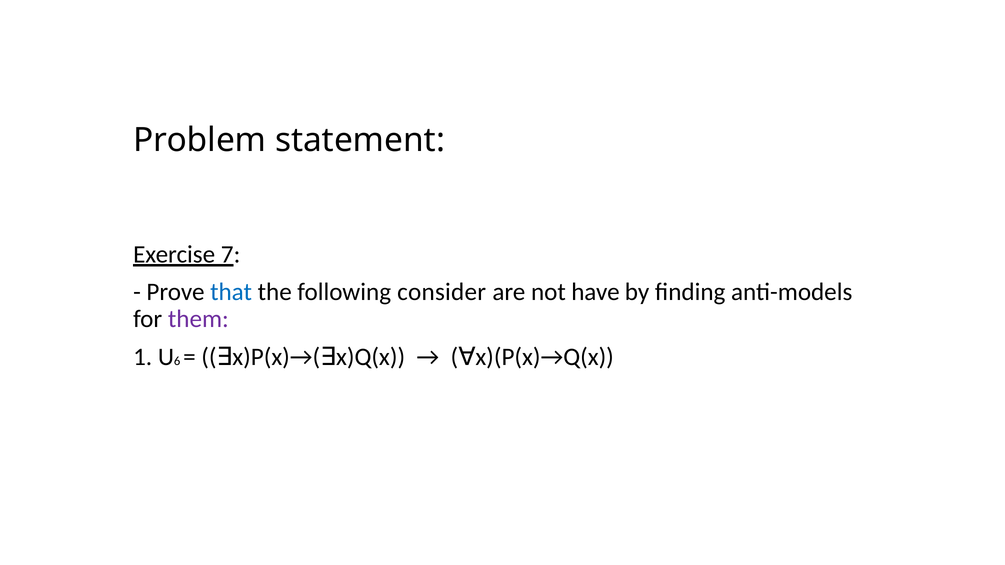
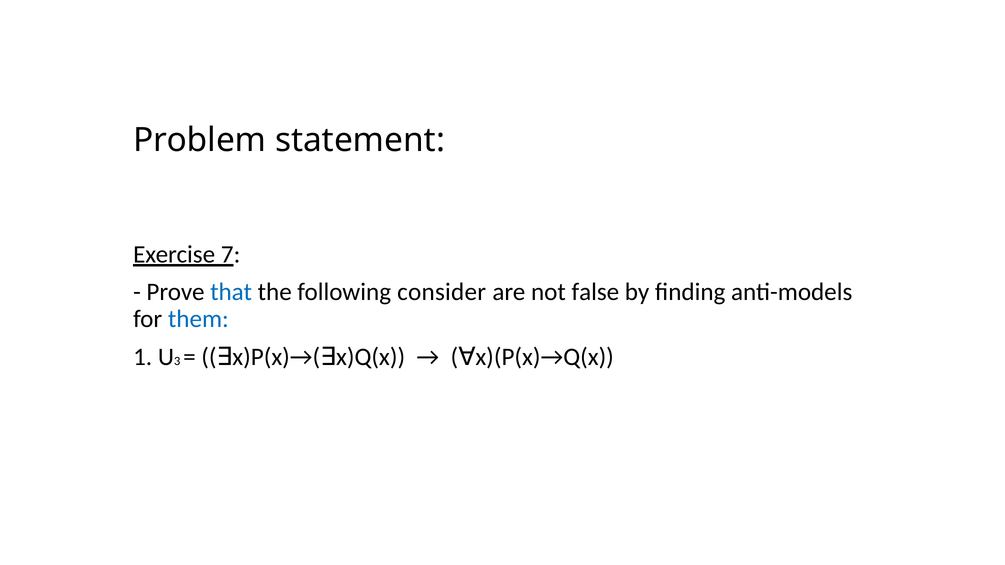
have: have -> false
them colour: purple -> blue
6: 6 -> 3
